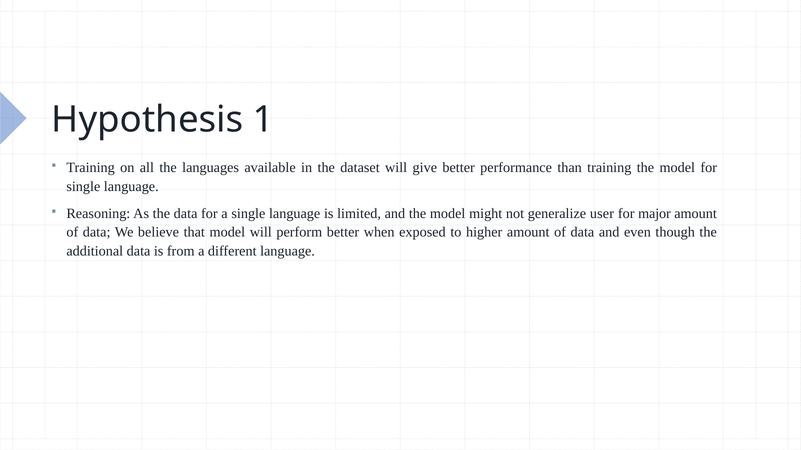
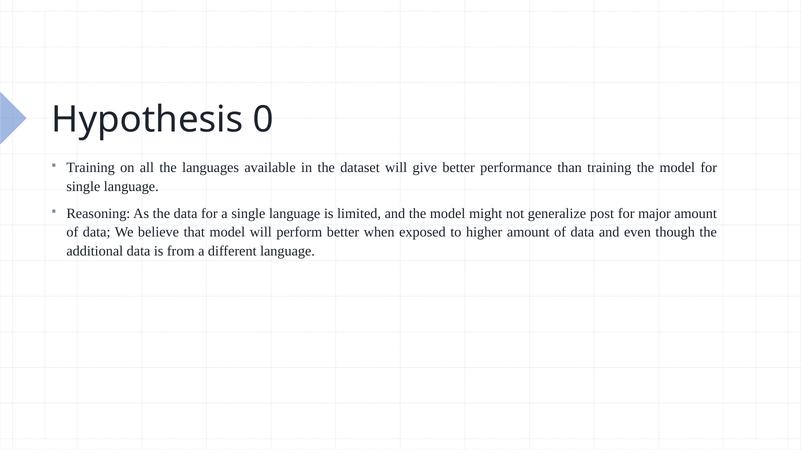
1: 1 -> 0
user: user -> post
